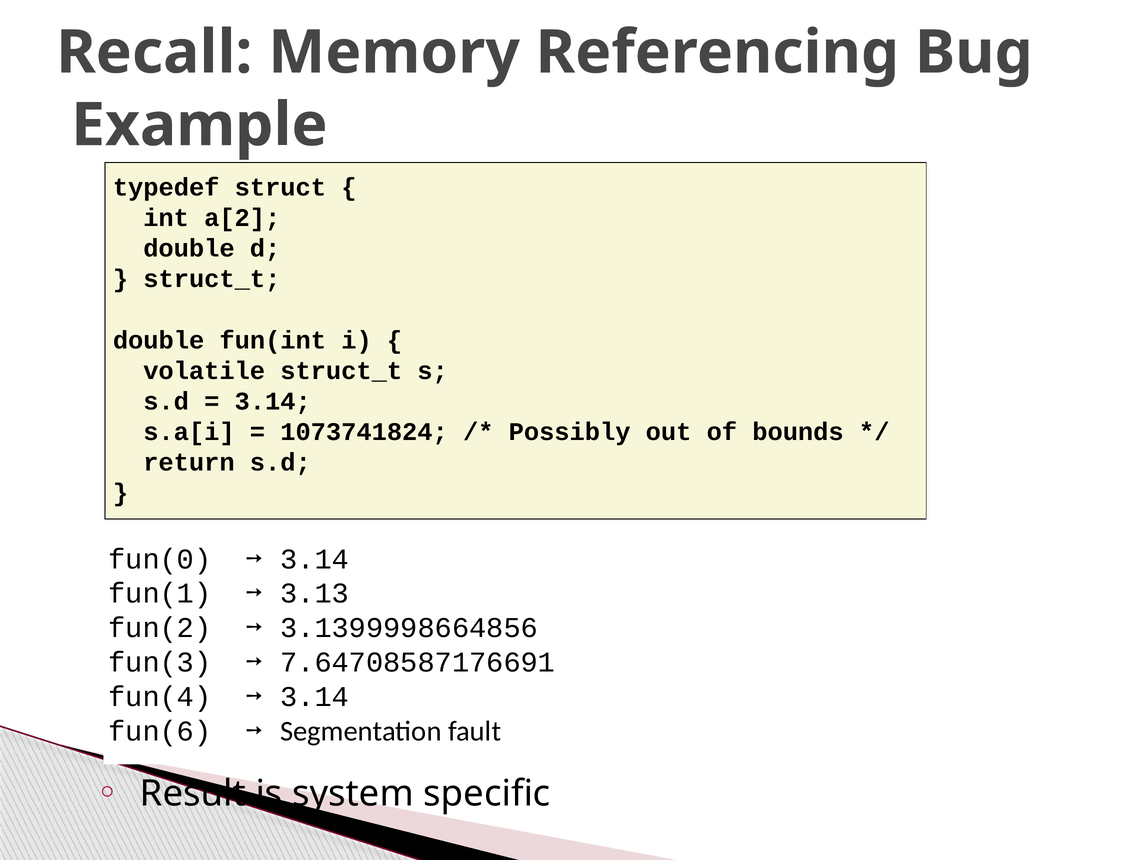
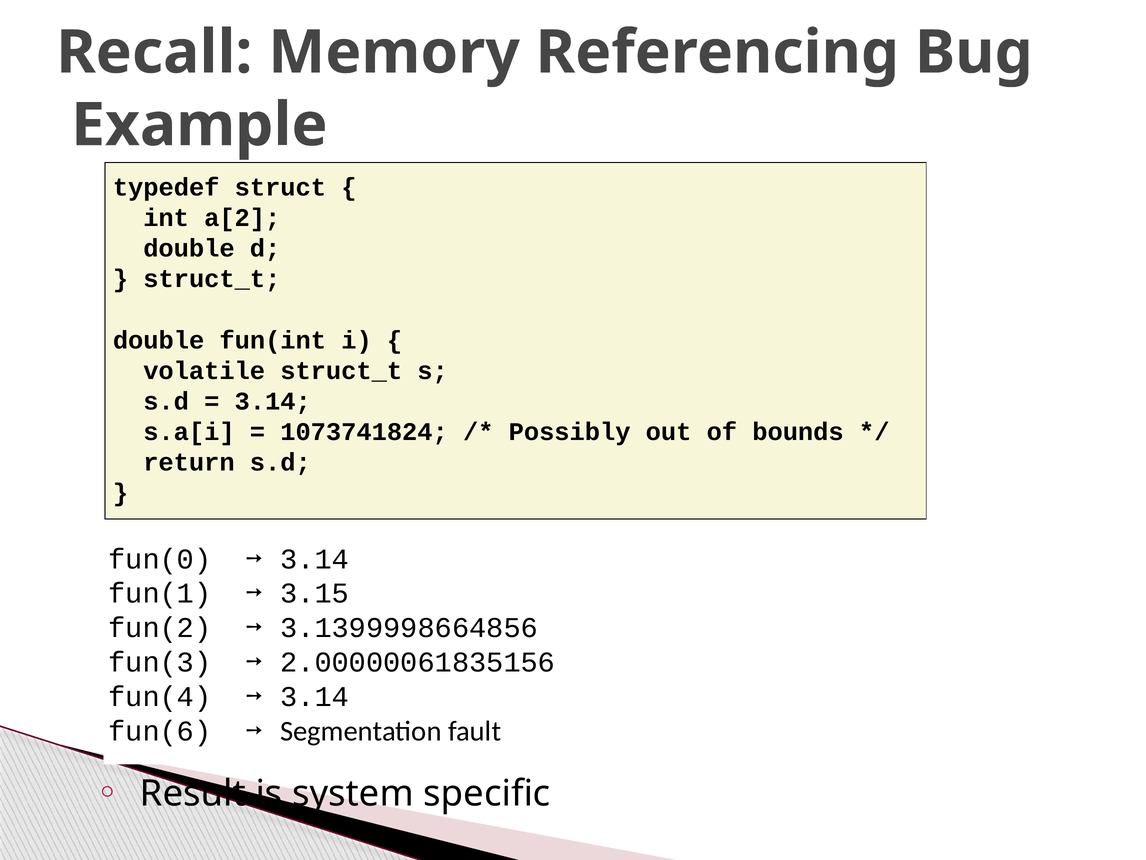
3.13: 3.13 -> 3.15
7.64708587176691: 7.64708587176691 -> 2.00000061835156
